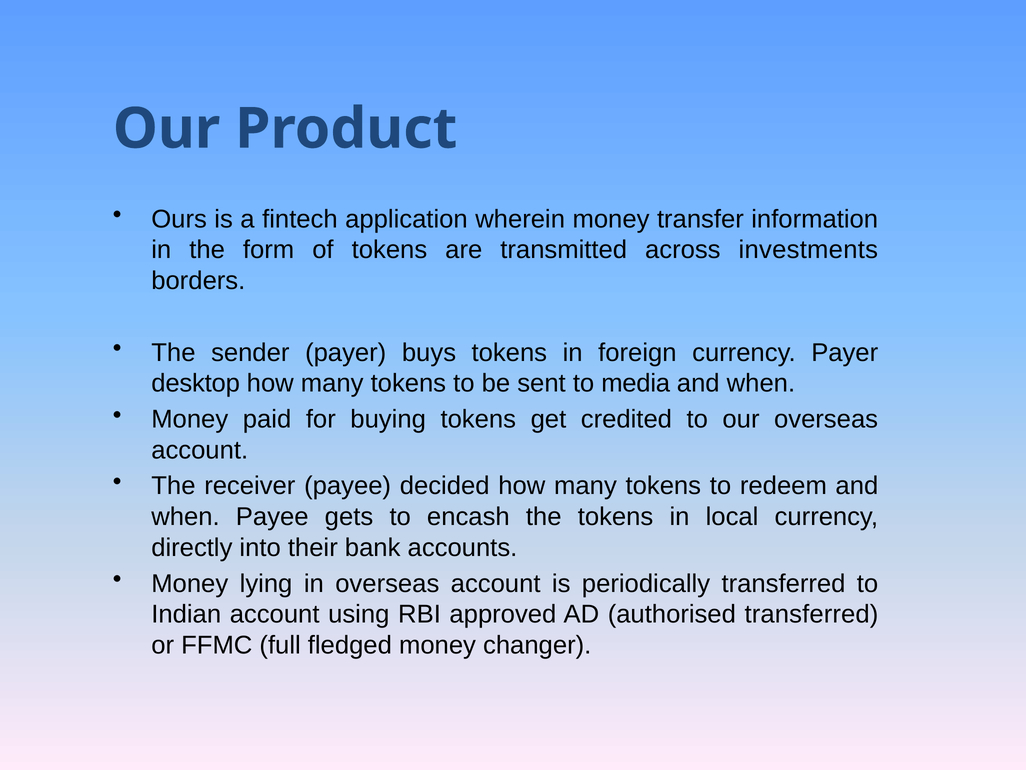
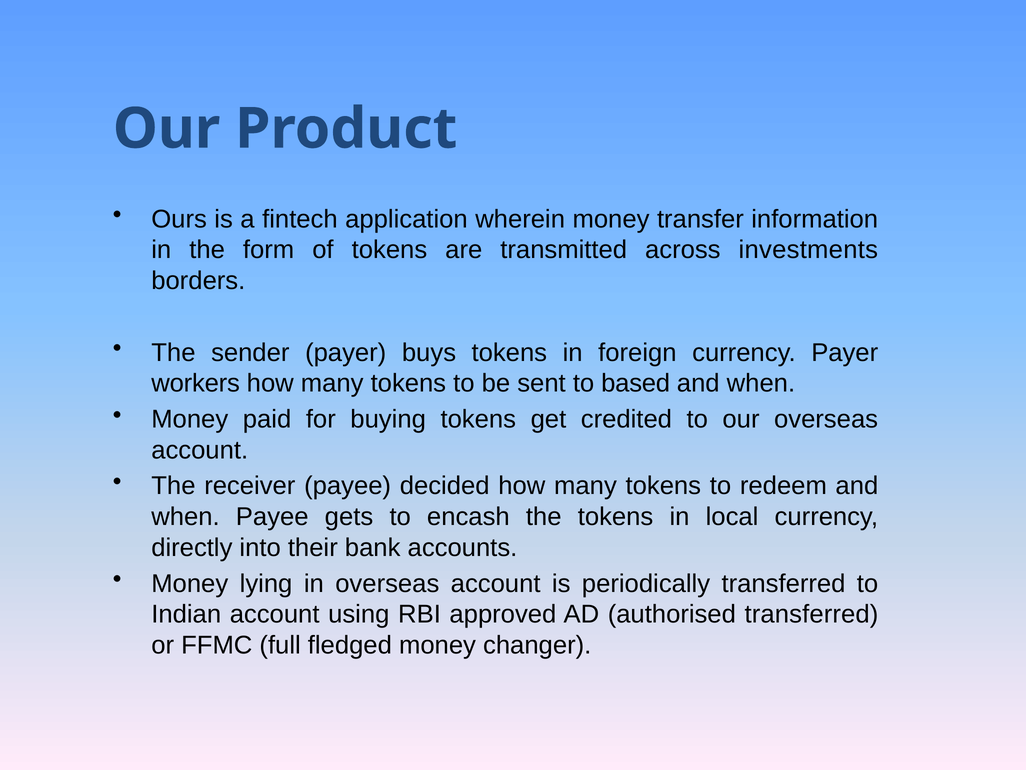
desktop: desktop -> workers
media: media -> based
